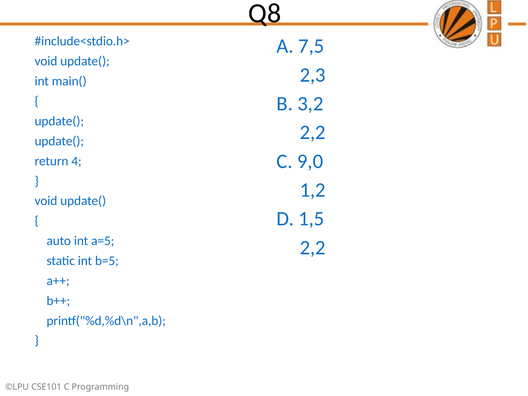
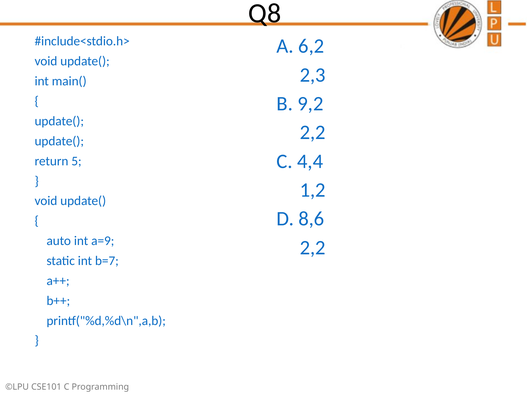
7,5: 7,5 -> 6,2
3,2: 3,2 -> 9,2
9,0: 9,0 -> 4,4
4: 4 -> 5
1,5: 1,5 -> 8,6
a=5: a=5 -> a=9
b=5: b=5 -> b=7
